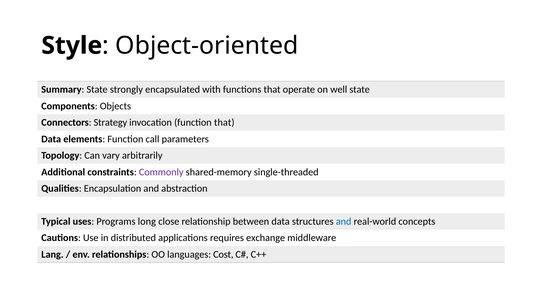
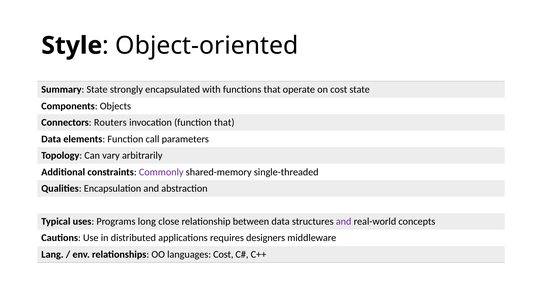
on well: well -> cost
Strategy: Strategy -> Routers
and at (344, 221) colour: blue -> purple
exchange: exchange -> designers
